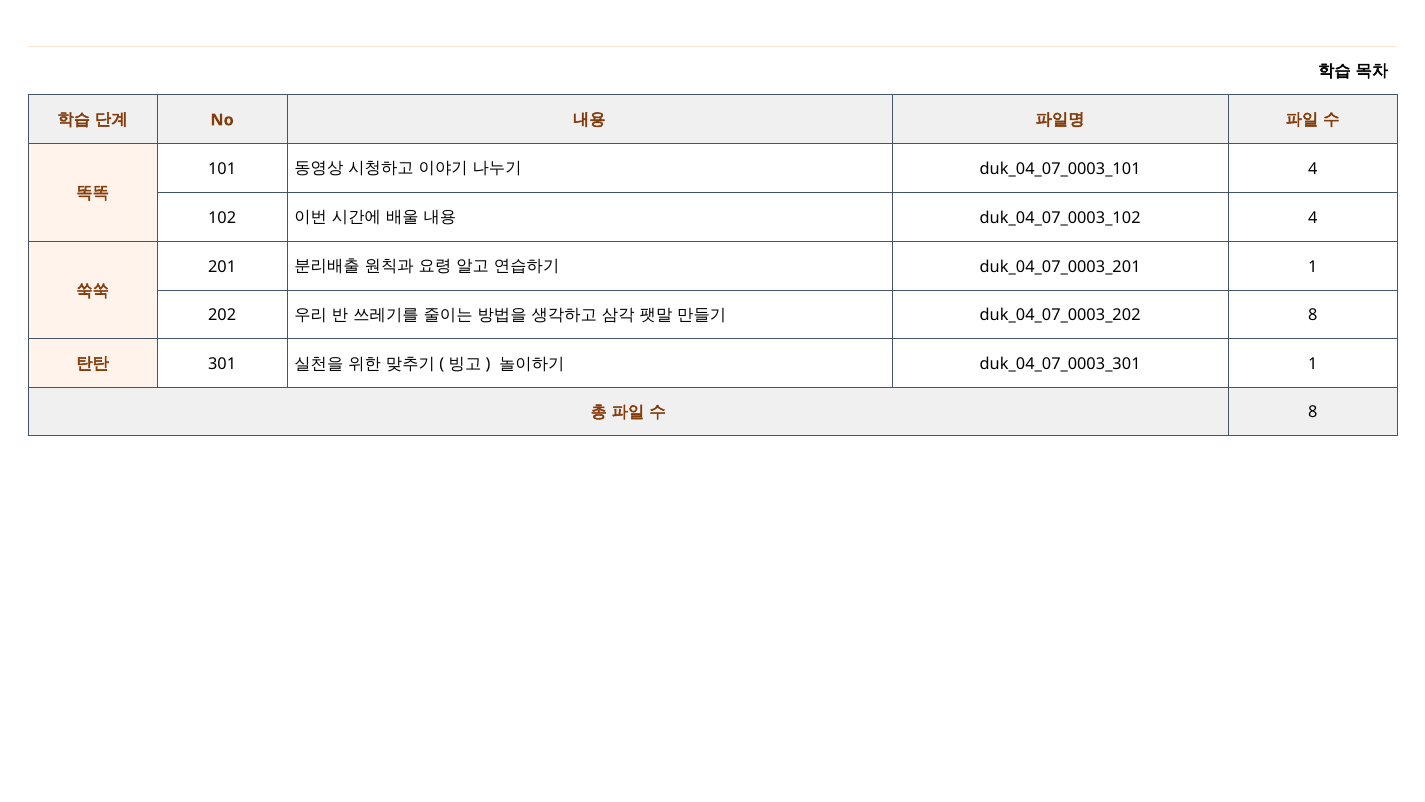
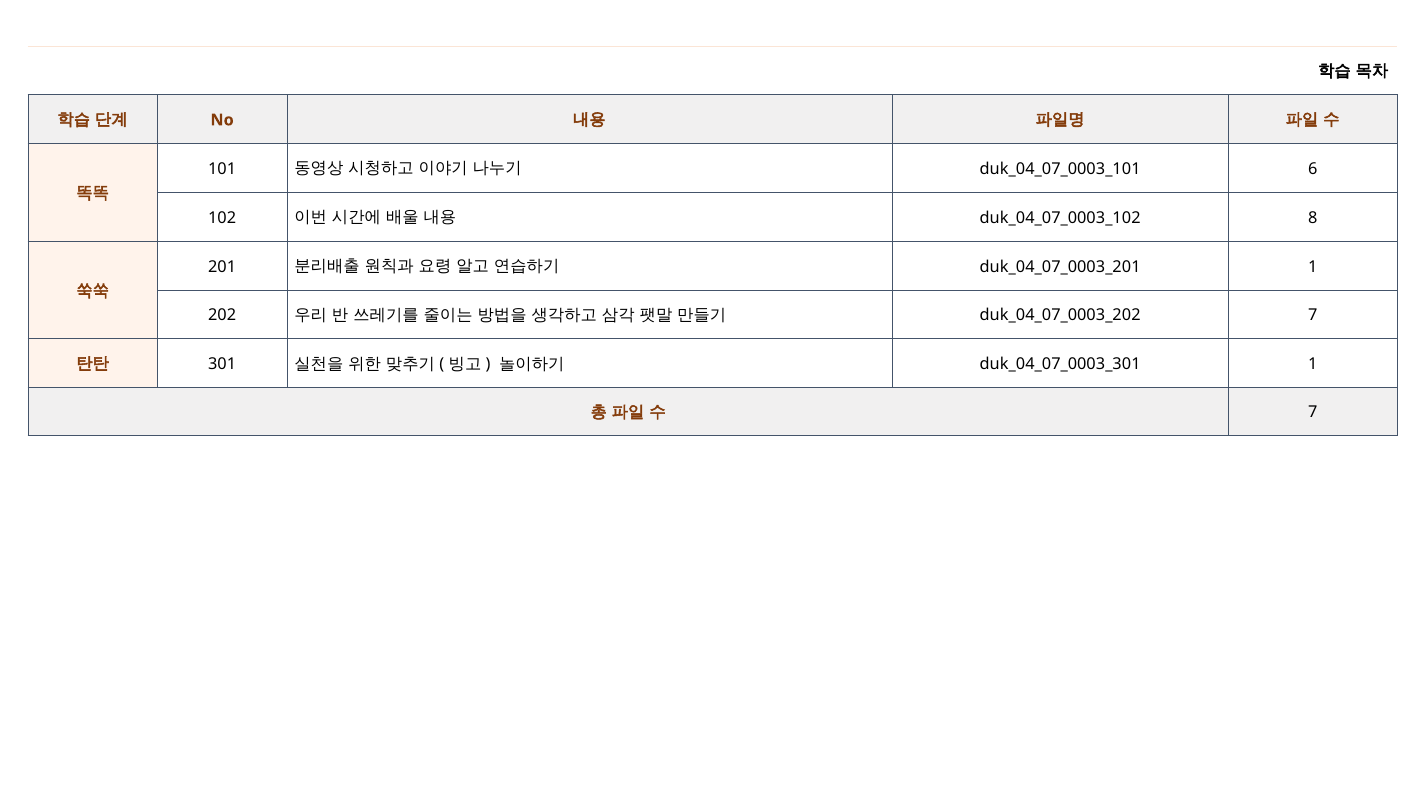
4 at (1313, 169): 4 -> 6
4 at (1313, 218): 4 -> 8
8 at (1313, 315): 8 -> 7
8 at (1313, 412): 8 -> 7
